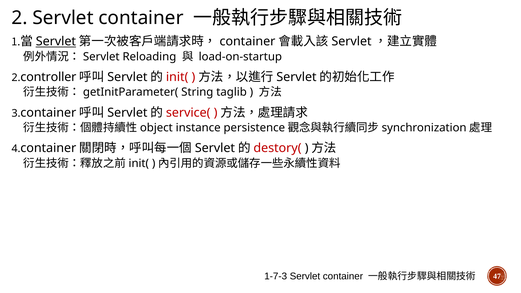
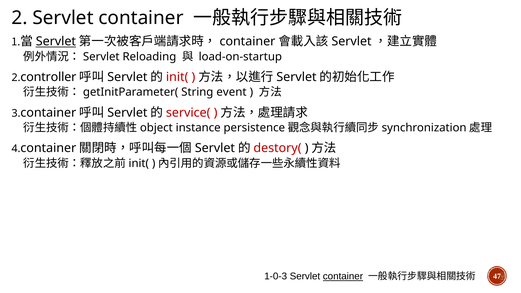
taglib: taglib -> event
1-7-3: 1-7-3 -> 1-0-3
container at (343, 276) underline: none -> present
